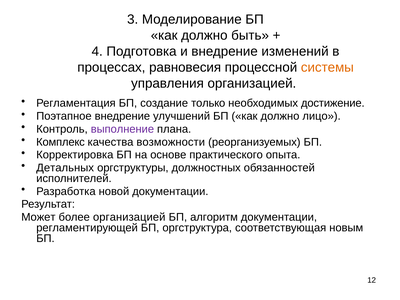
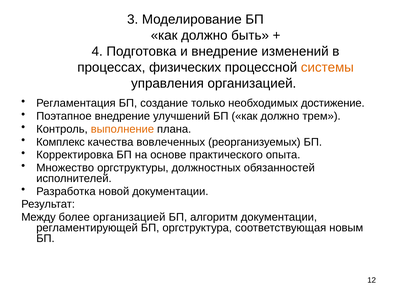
равновесия: равновесия -> физических
лицо: лицо -> трем
выполнение colour: purple -> orange
возможности: возможности -> вовлеченных
Детальных: Детальных -> Множество
Может: Может -> Между
